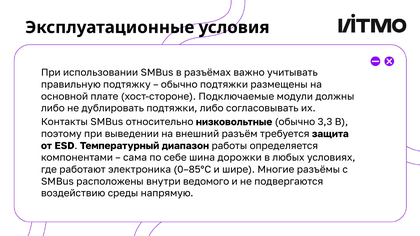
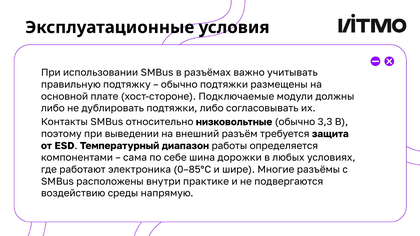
ведомого: ведомого -> практике
